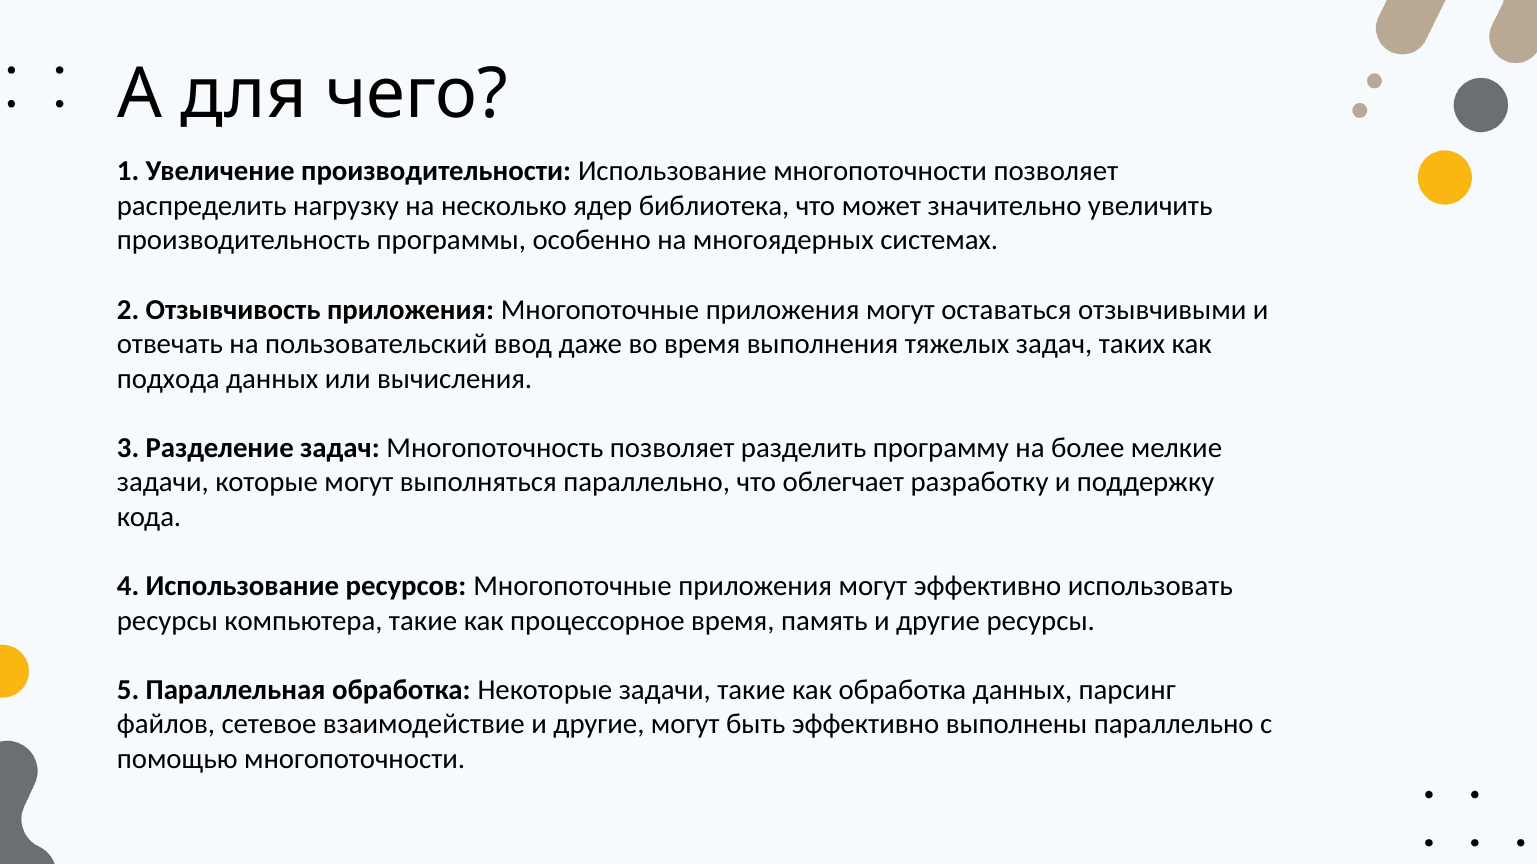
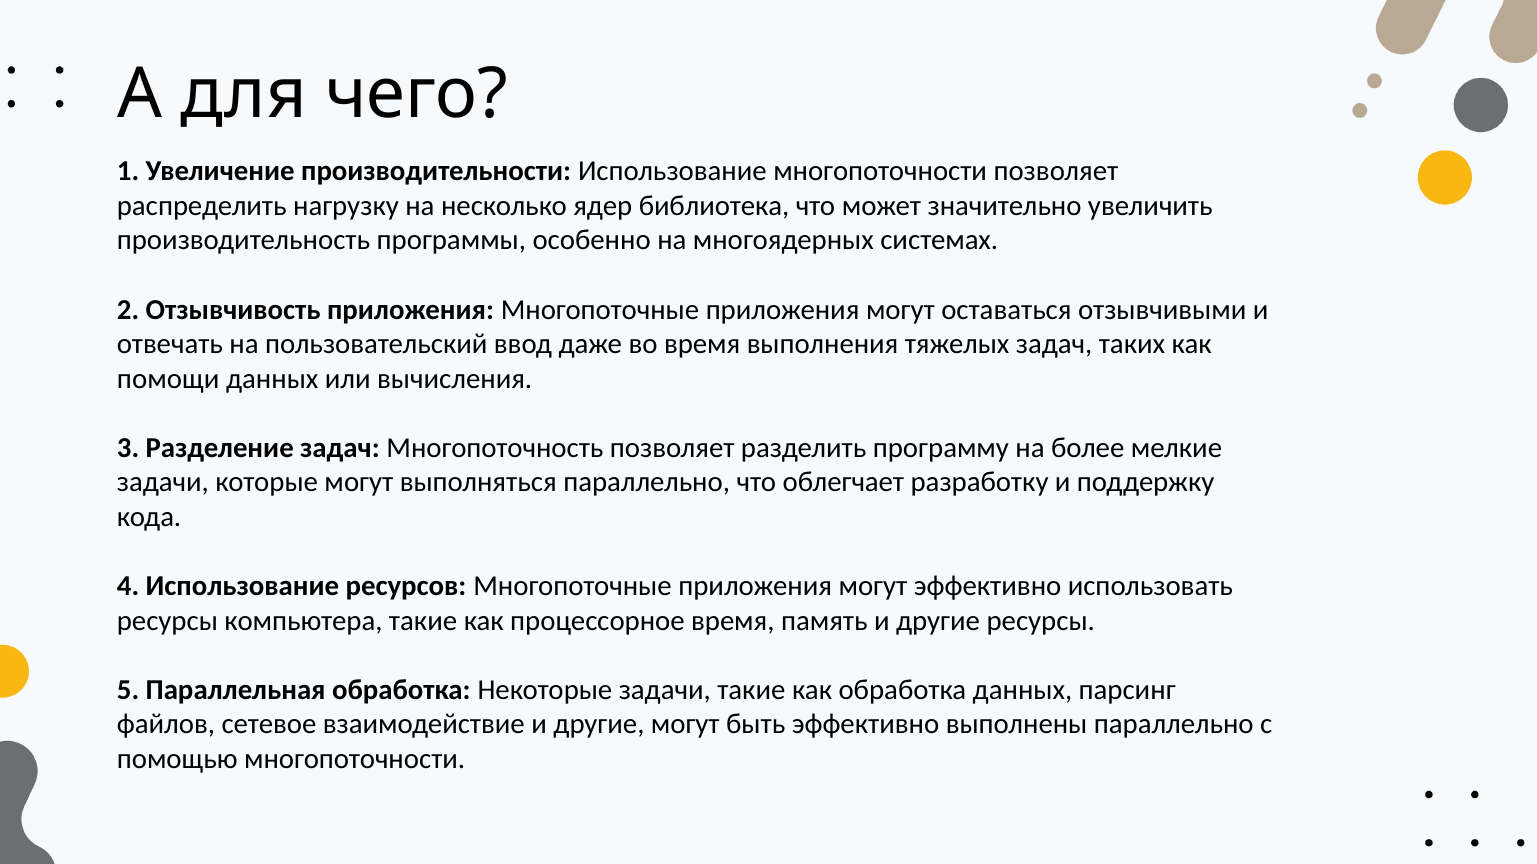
подхода: подхода -> помощи
